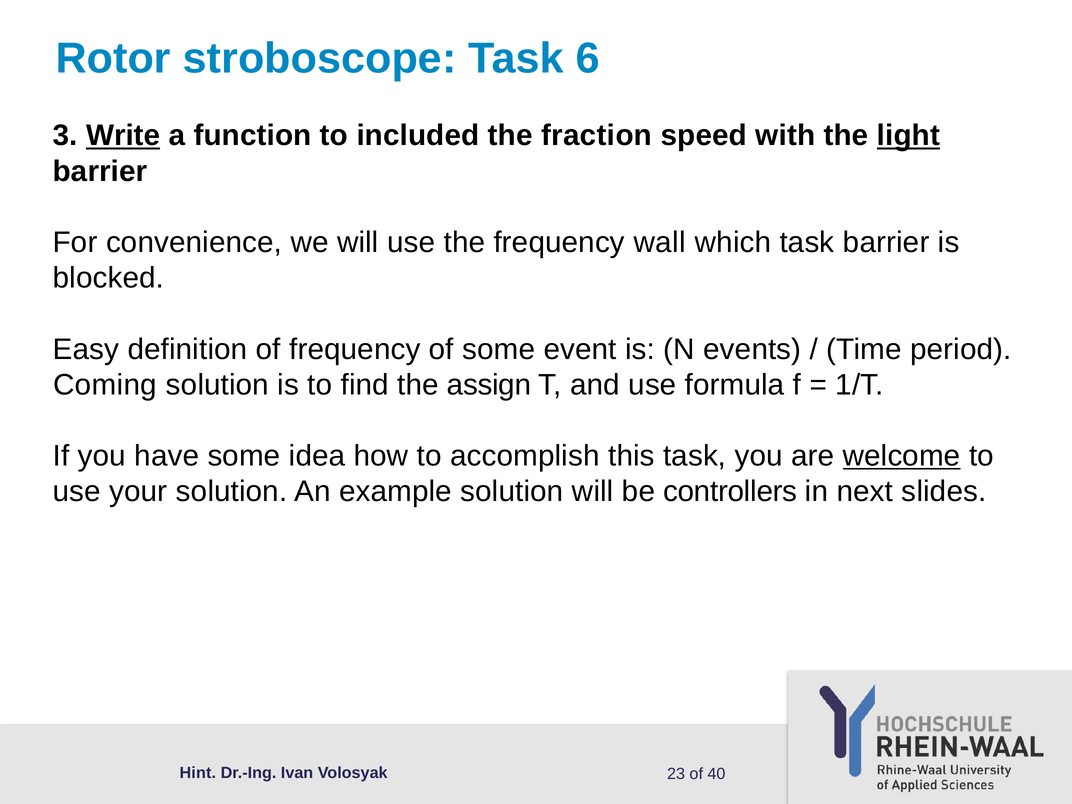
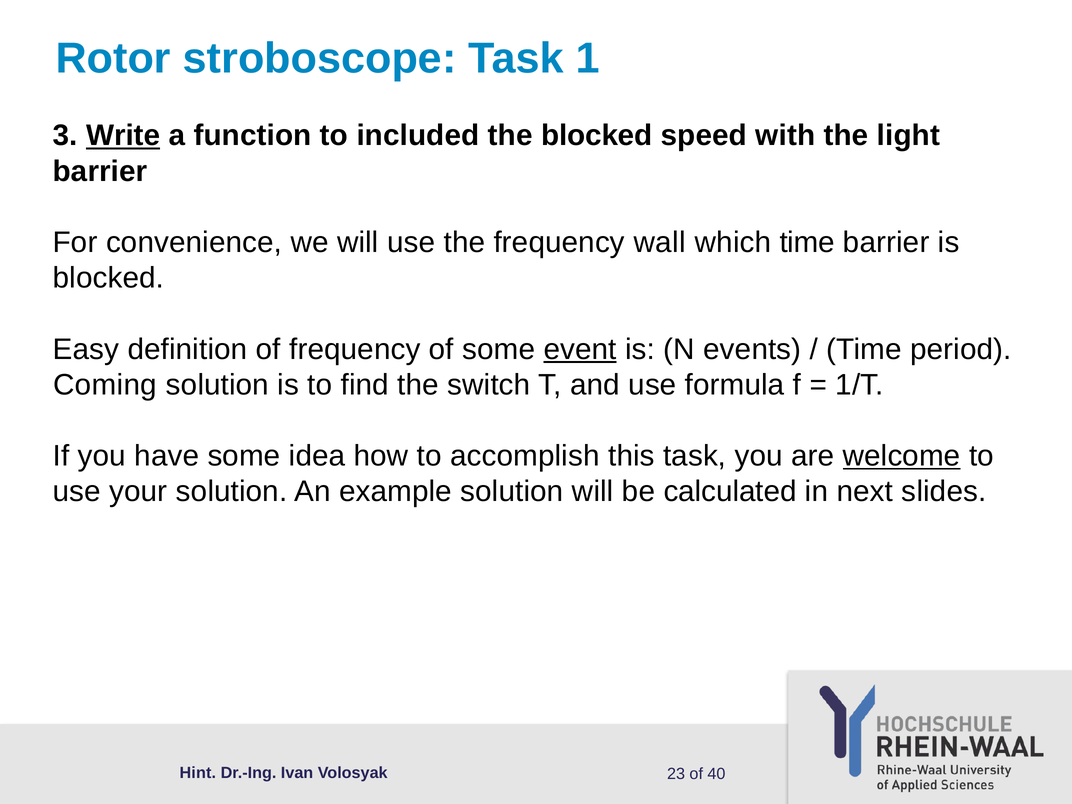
6: 6 -> 1
the fraction: fraction -> blocked
light underline: present -> none
which task: task -> time
event underline: none -> present
assign: assign -> switch
controllers: controllers -> calculated
